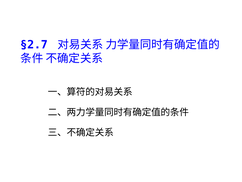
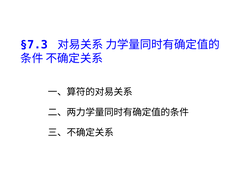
§2.7: §2.7 -> §7.3
